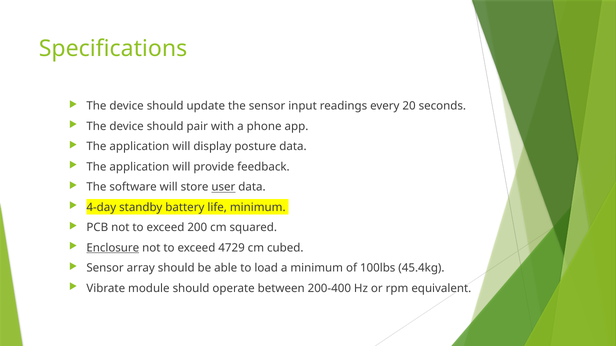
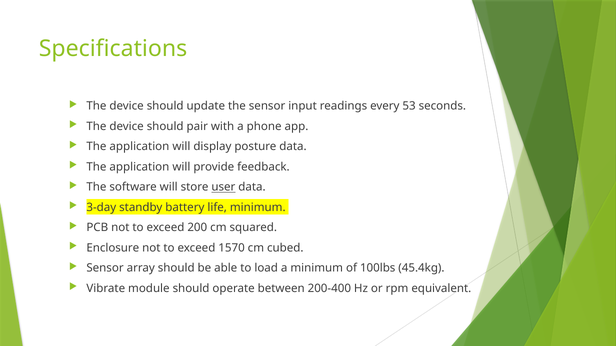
20: 20 -> 53
4-day: 4-day -> 3-day
Enclosure underline: present -> none
4729: 4729 -> 1570
